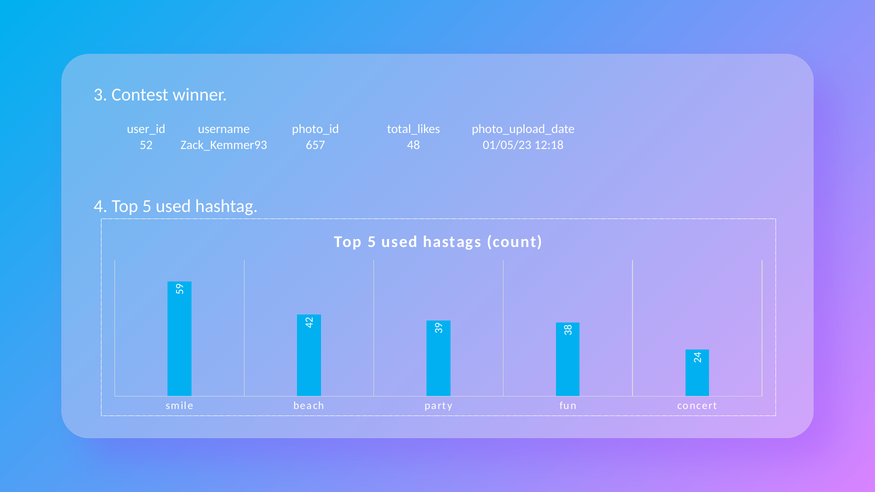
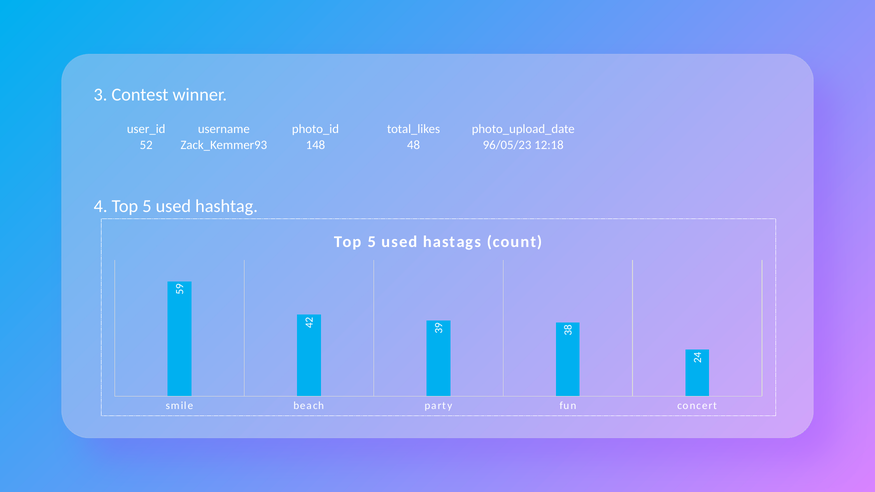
657: 657 -> 148
01/05/23: 01/05/23 -> 96/05/23
